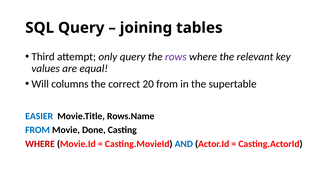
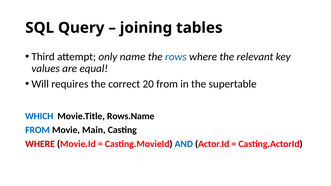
only query: query -> name
rows colour: purple -> blue
columns: columns -> requires
EASIER: EASIER -> WHICH
Done: Done -> Main
